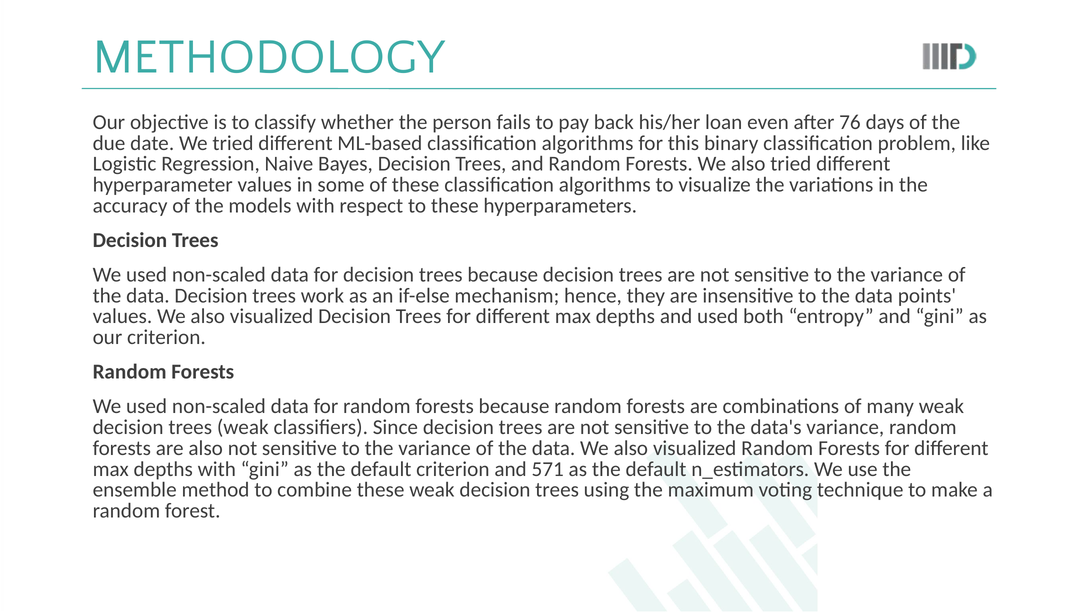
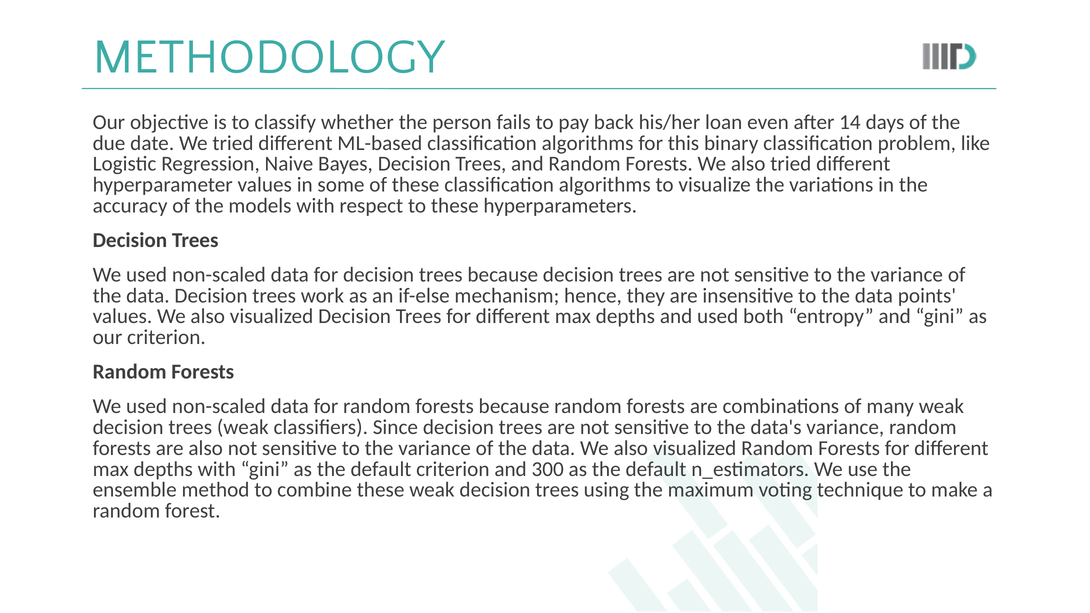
76: 76 -> 14
571: 571 -> 300
